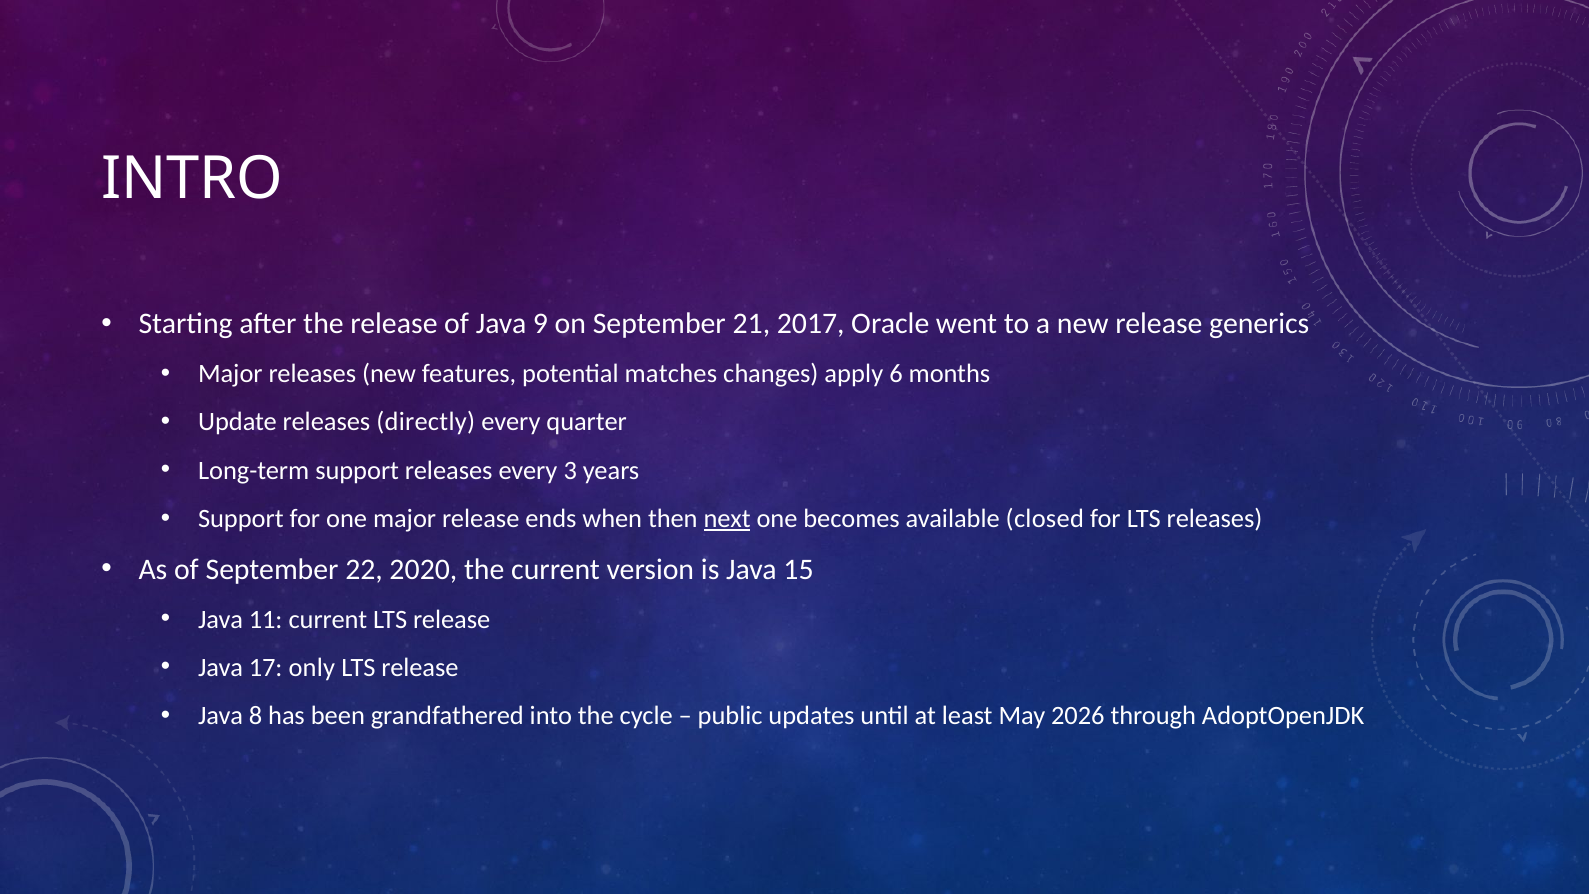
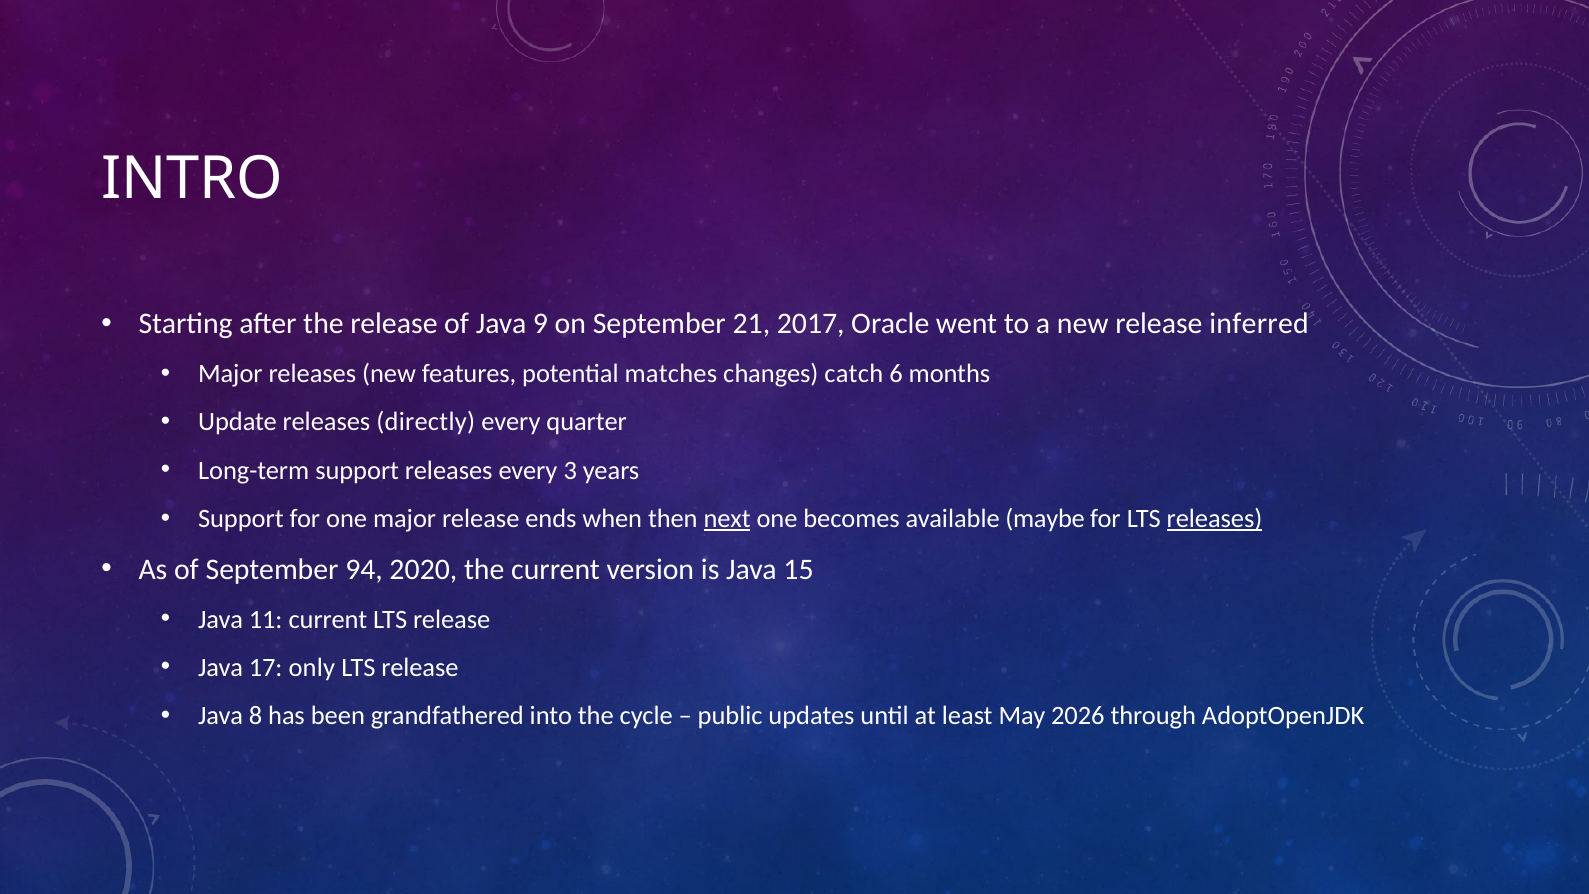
generics: generics -> inferred
apply: apply -> catch
closed: closed -> maybe
releases at (1215, 519) underline: none -> present
22: 22 -> 94
